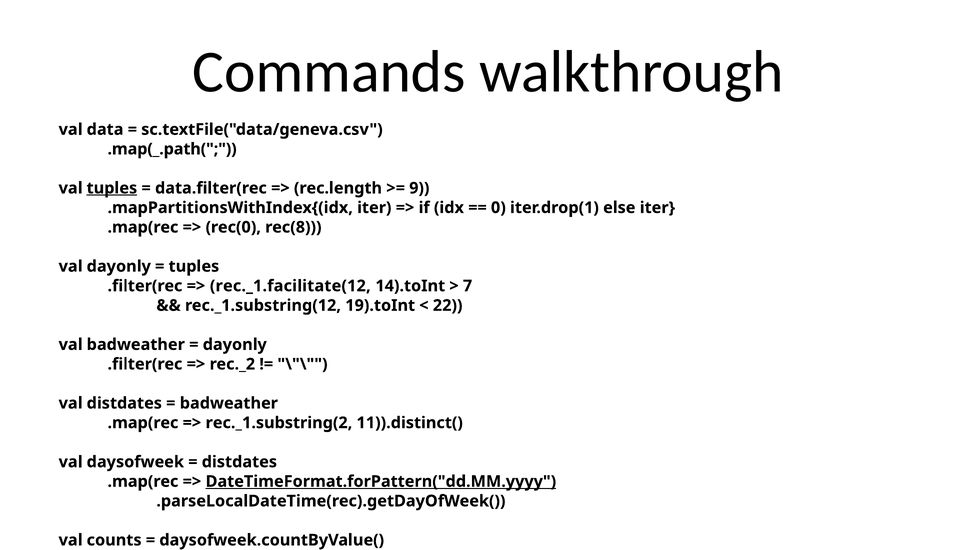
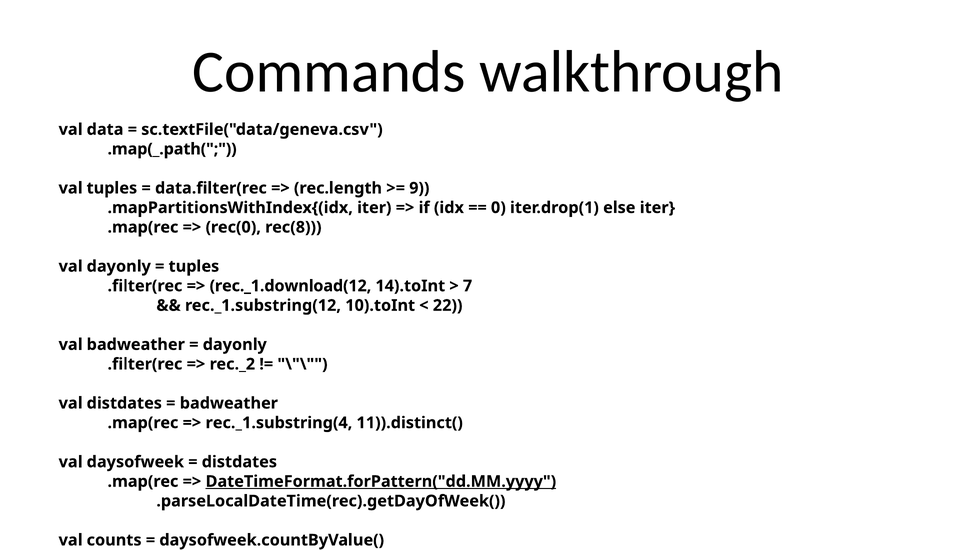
tuples at (112, 188) underline: present -> none
rec._1.facilitate(12: rec._1.facilitate(12 -> rec._1.download(12
19).toInt: 19).toInt -> 10).toInt
rec._1.substring(2: rec._1.substring(2 -> rec._1.substring(4
